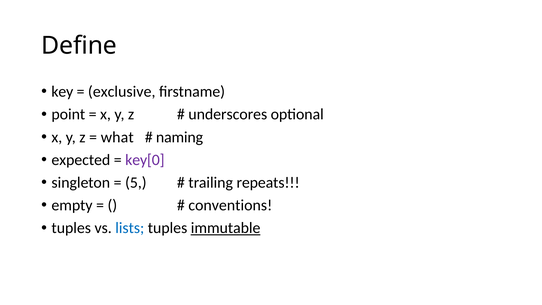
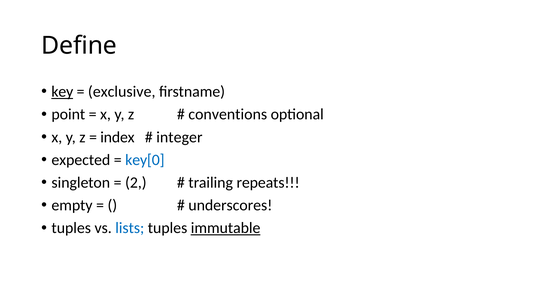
key underline: none -> present
underscores: underscores -> conventions
what: what -> index
naming: naming -> integer
key[0 colour: purple -> blue
5: 5 -> 2
conventions: conventions -> underscores
